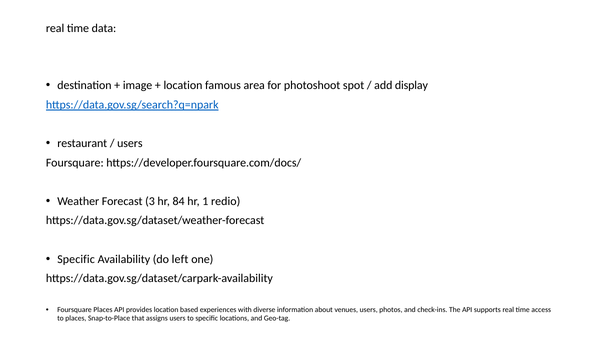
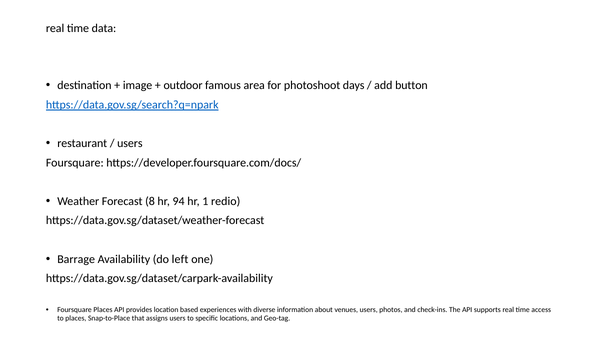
location at (183, 85): location -> outdoor
spot: spot -> days
display: display -> button
3: 3 -> 8
84: 84 -> 94
Specific at (76, 259): Specific -> Barrage
